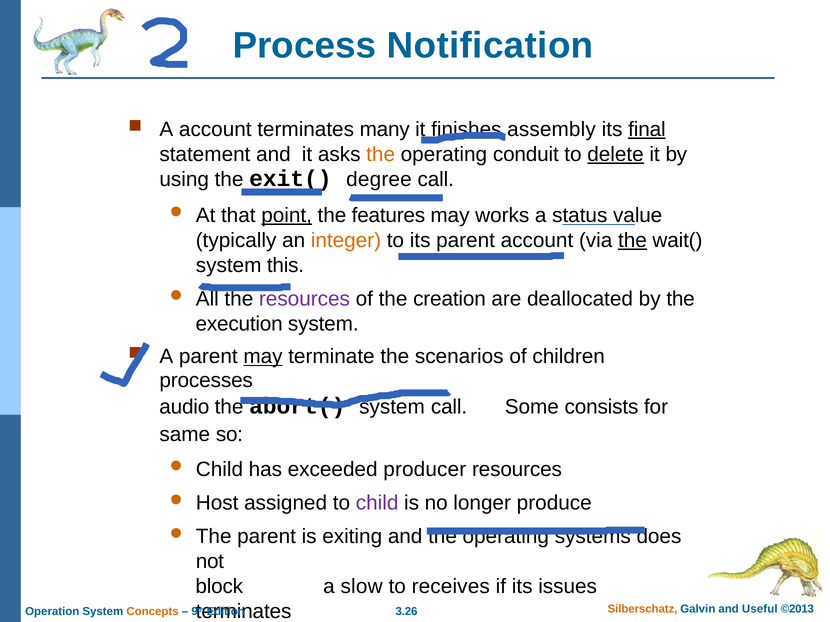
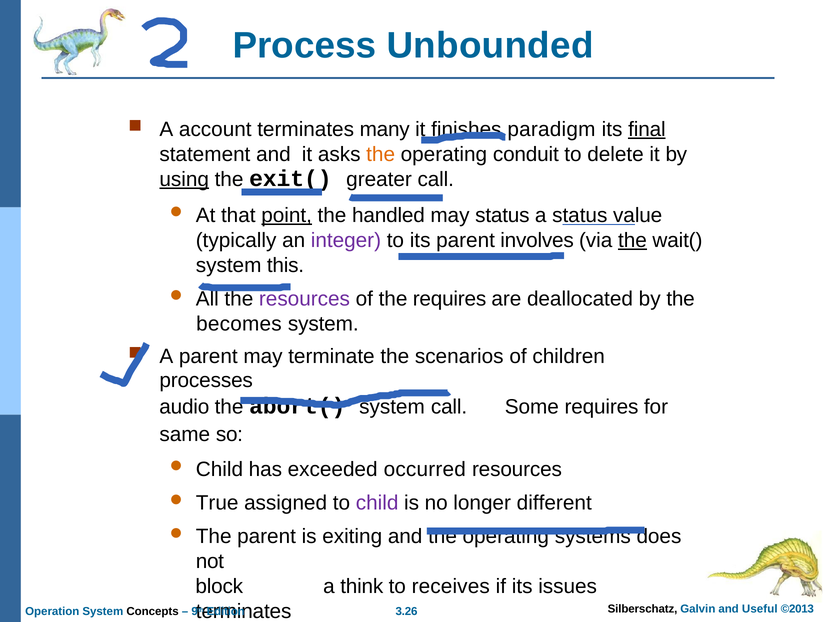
Notification: Notification -> Unbounded
assembly: assembly -> paradigm
delete underline: present -> none
using underline: none -> present
degree: degree -> greater
features: features -> handled
may works: works -> status
integer colour: orange -> purple
parent account: account -> involves
the creation: creation -> requires
execution: execution -> becomes
may at (263, 357) underline: present -> none
Some consists: consists -> requires
producer: producer -> occurred
Host: Host -> True
produce: produce -> different
slow: slow -> think
Silberschatz colour: orange -> black
Concepts colour: orange -> black
